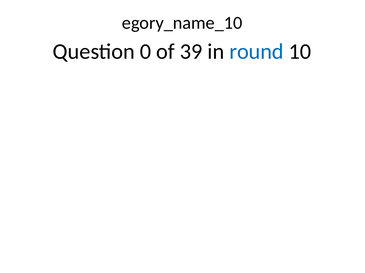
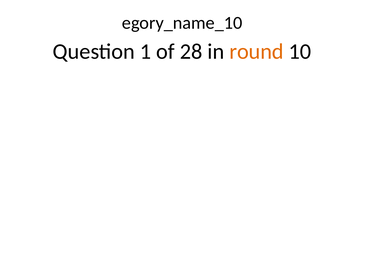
0: 0 -> 1
39: 39 -> 28
round colour: blue -> orange
